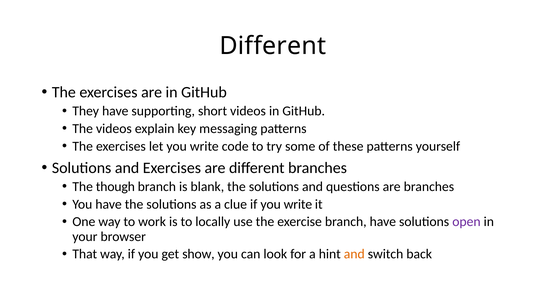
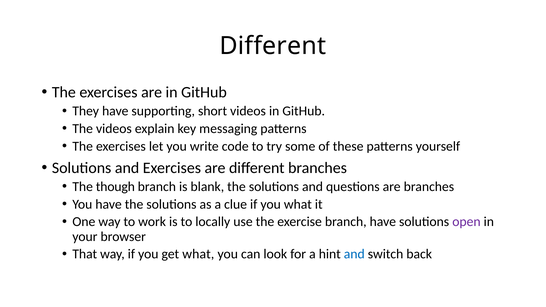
if you write: write -> what
get show: show -> what
and at (354, 254) colour: orange -> blue
